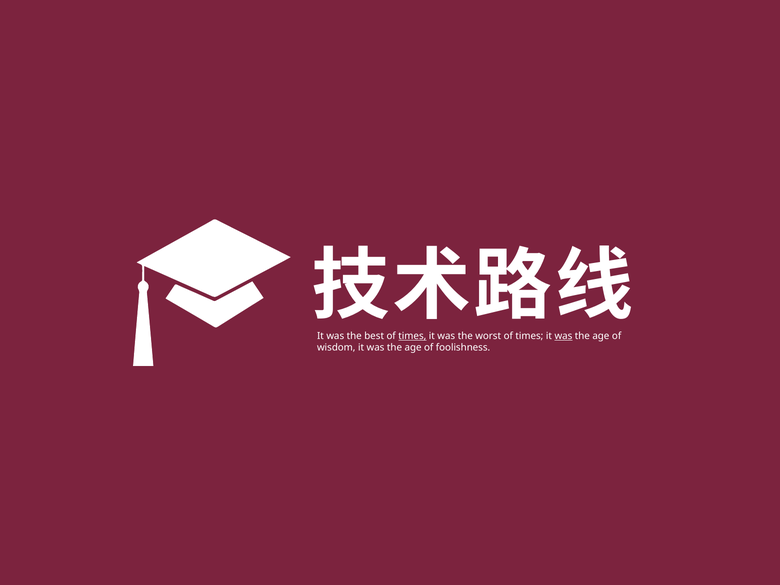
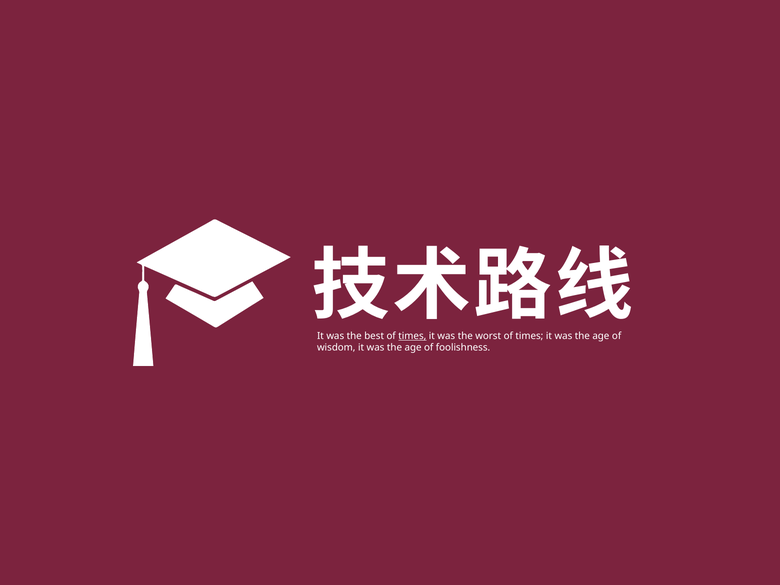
was at (563, 336) underline: present -> none
